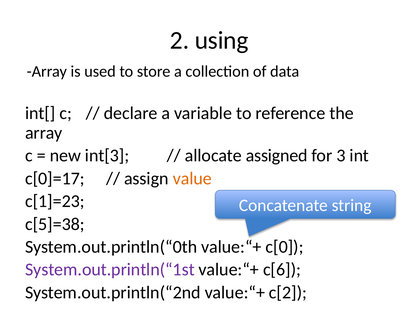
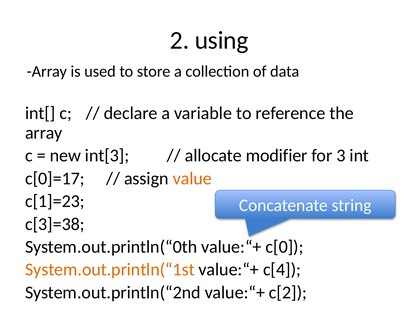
assigned: assigned -> modifier
c[5]=38: c[5]=38 -> c[3]=38
System.out.println(“1st colour: purple -> orange
c[6: c[6 -> c[4
